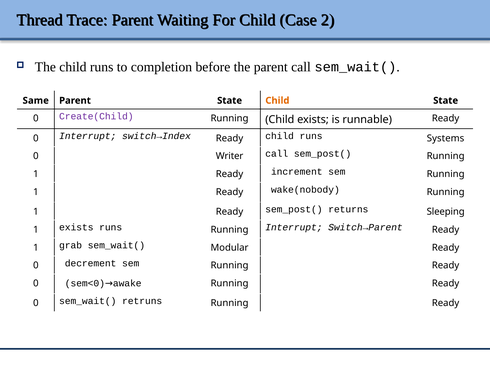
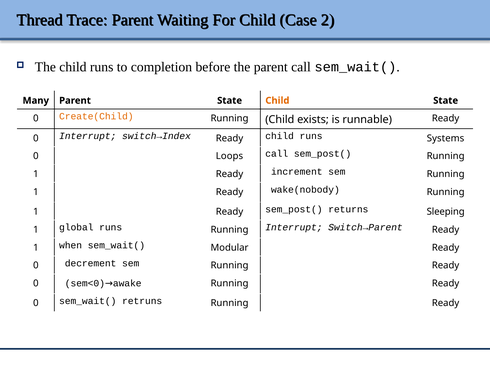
Same: Same -> Many
Create(Child colour: purple -> orange
Writer: Writer -> Loops
1 exists: exists -> global
grab: grab -> when
